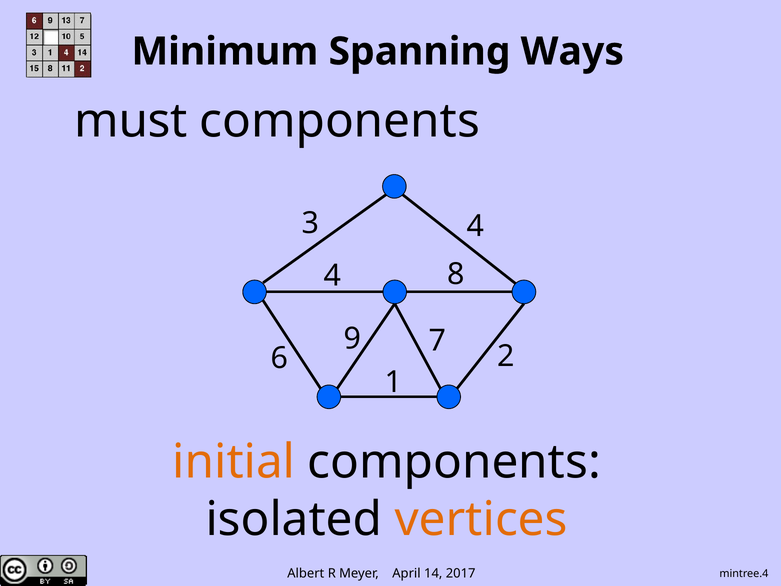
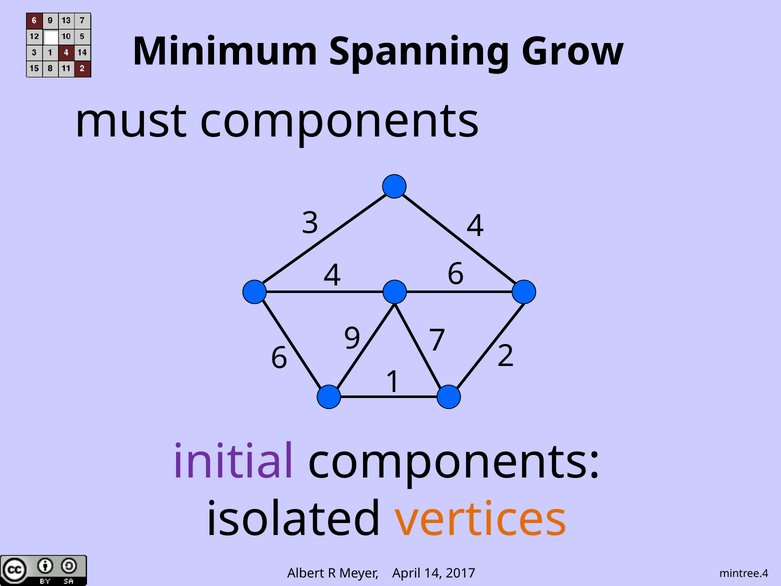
Ways: Ways -> Grow
4 8: 8 -> 6
initial colour: orange -> purple
